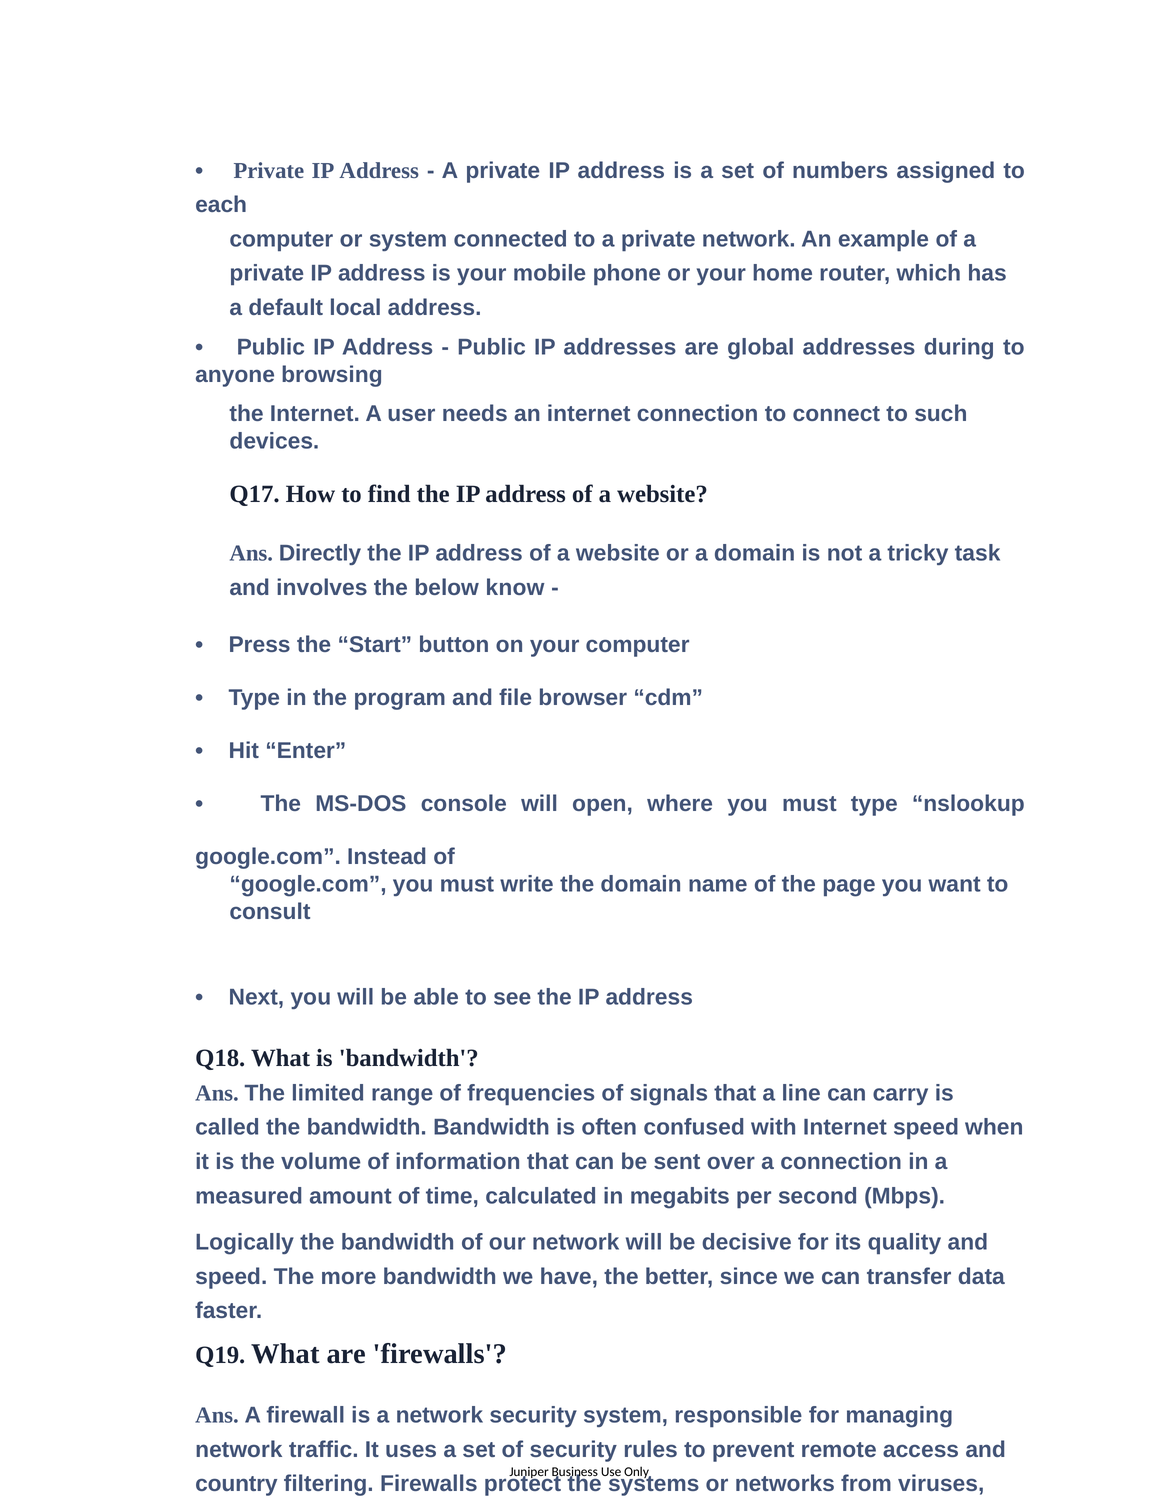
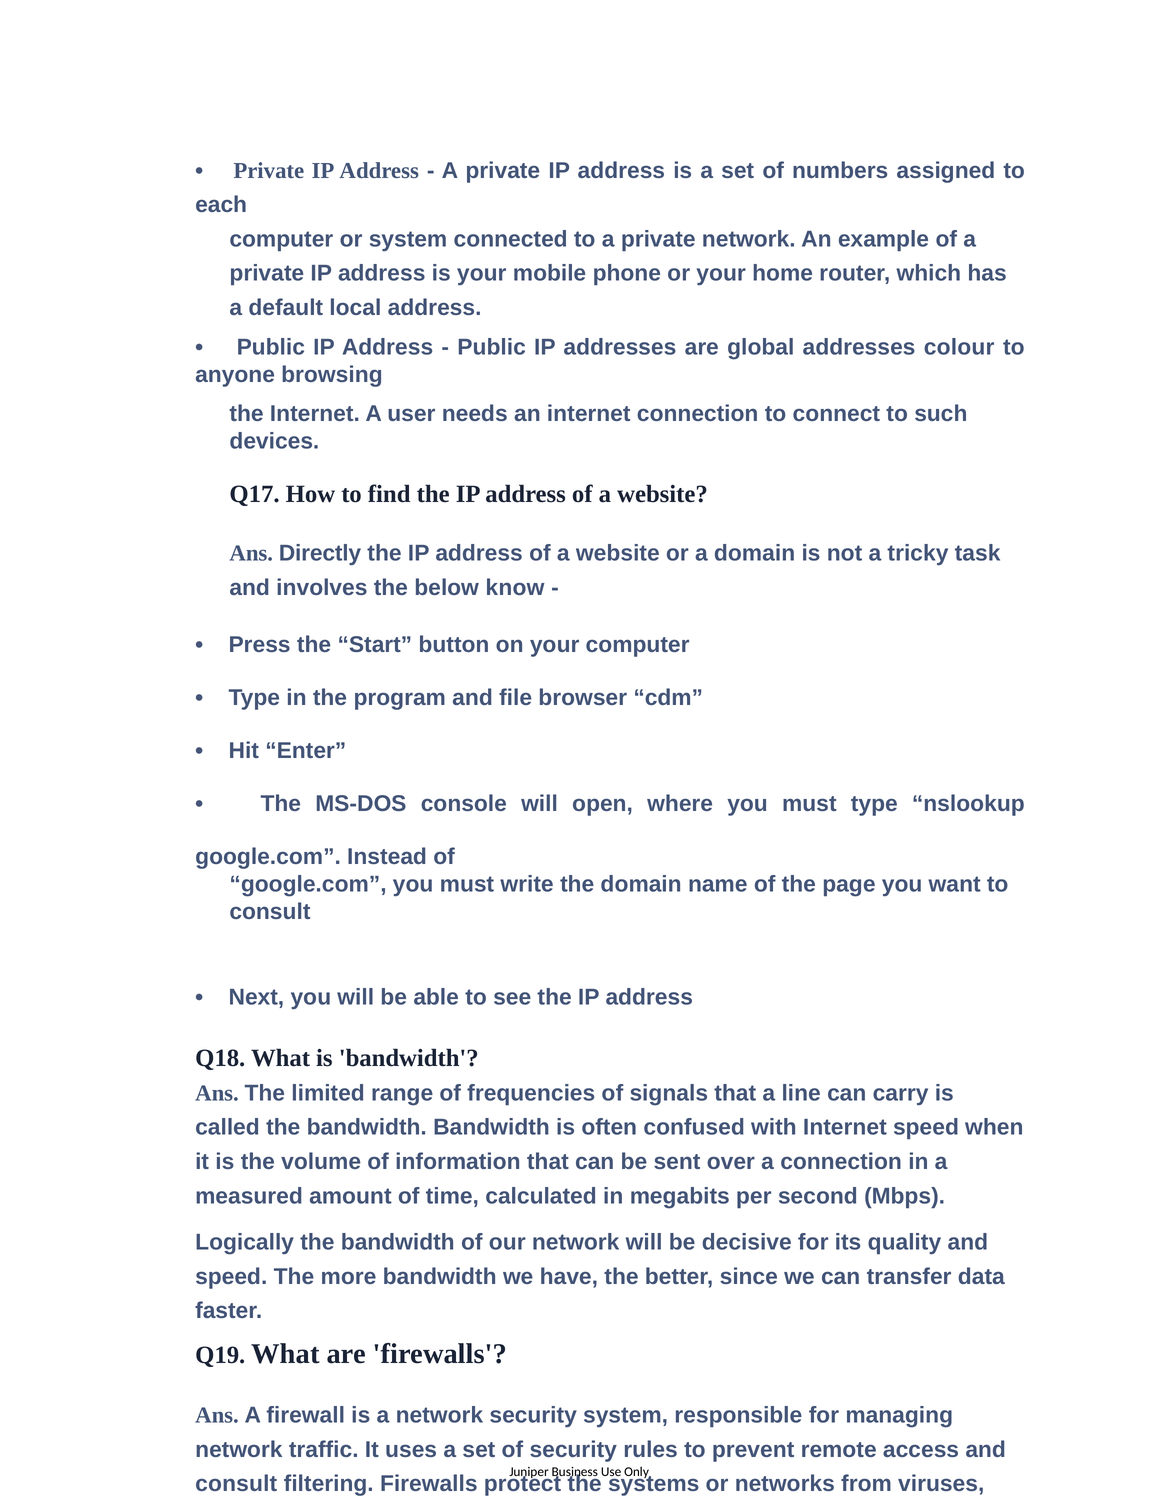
during: during -> colour
country at (236, 1484): country -> consult
